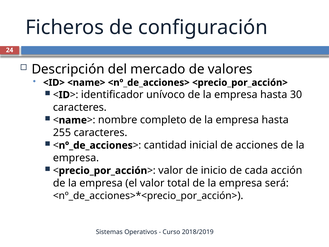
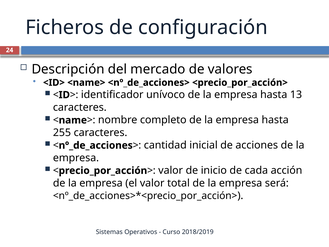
30: 30 -> 13
